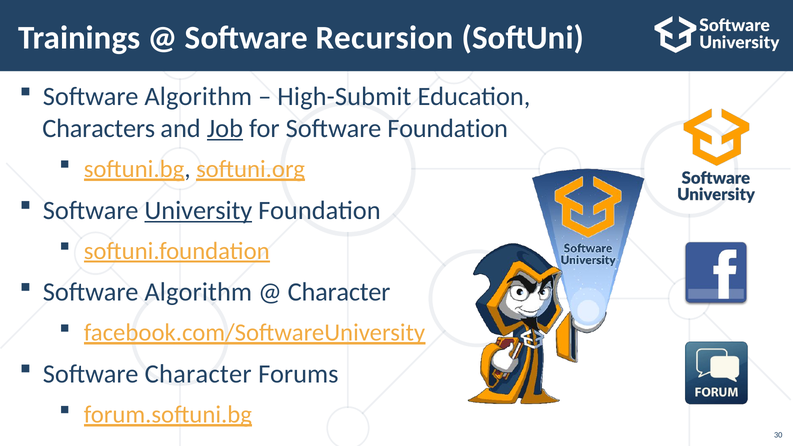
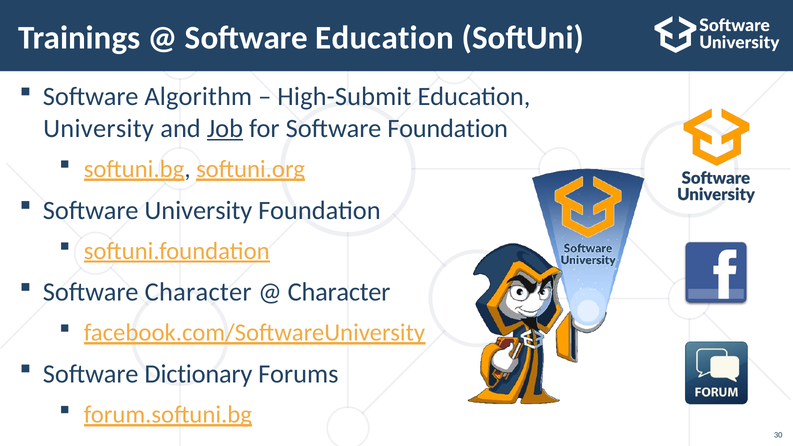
Software Recursion: Recursion -> Education
Characters at (99, 129): Characters -> University
University at (198, 210) underline: present -> none
Algorithm at (198, 292): Algorithm -> Character
Software Character: Character -> Dictionary
